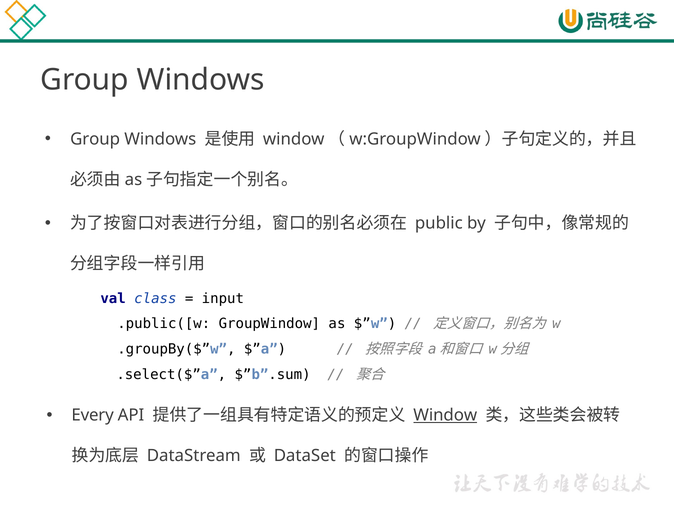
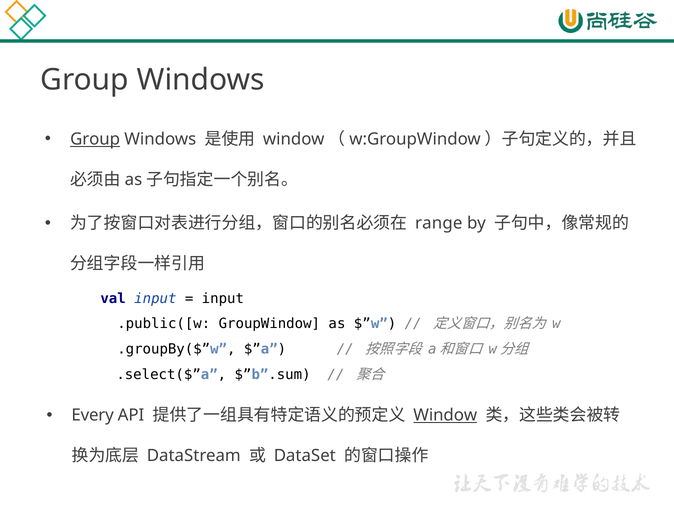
Group at (95, 139) underline: none -> present
public: public -> range
val class: class -> input
